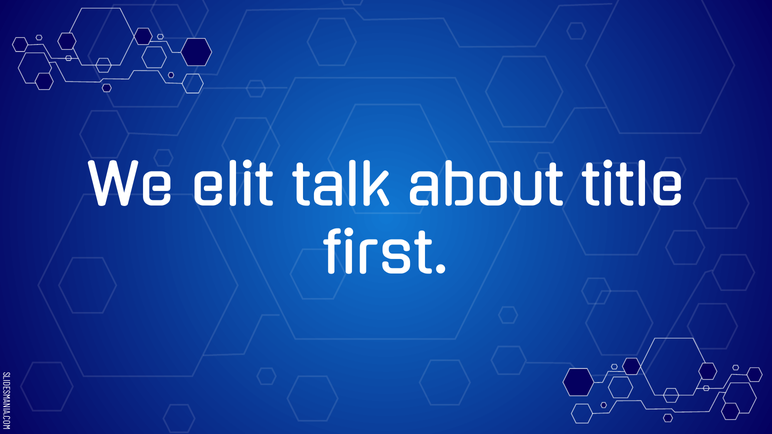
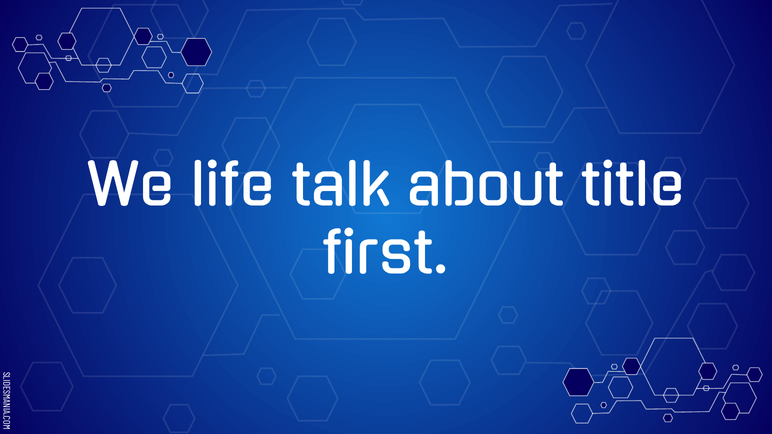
elit: elit -> life
